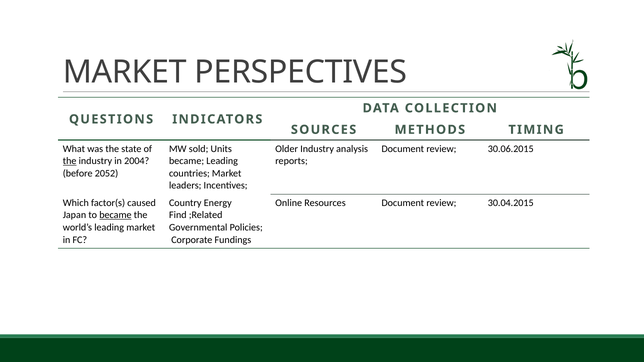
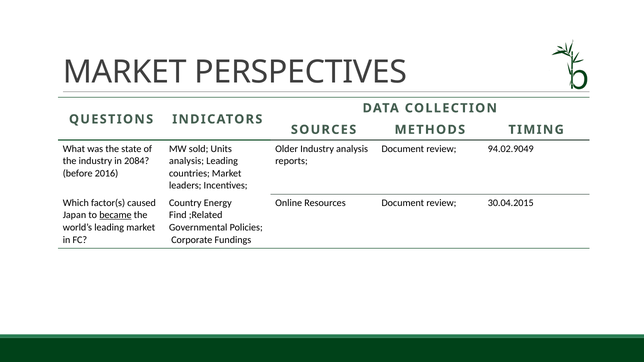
30.06.2015: 30.06.2015 -> 94.02.9049
the at (70, 161) underline: present -> none
2004: 2004 -> 2084
became at (187, 161): became -> analysis
2052: 2052 -> 2016
